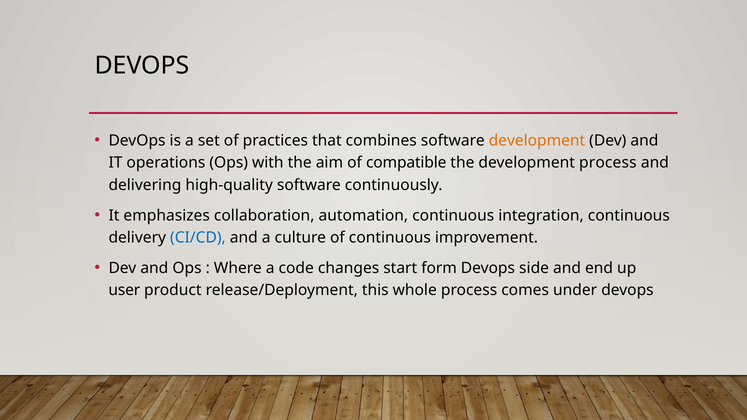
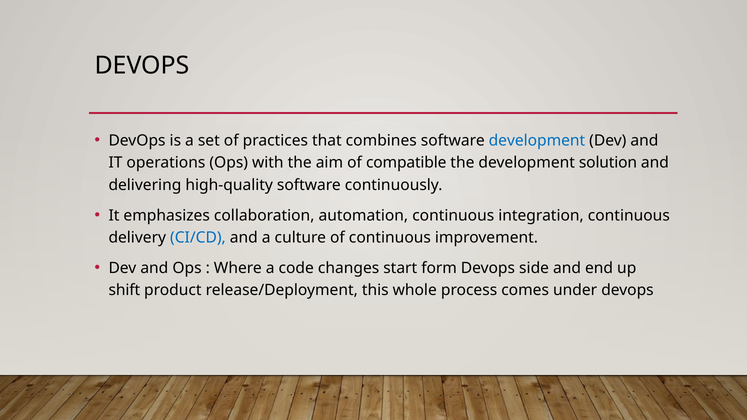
development at (537, 140) colour: orange -> blue
development process: process -> solution
user: user -> shift
